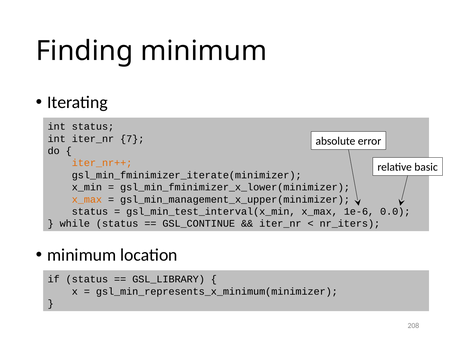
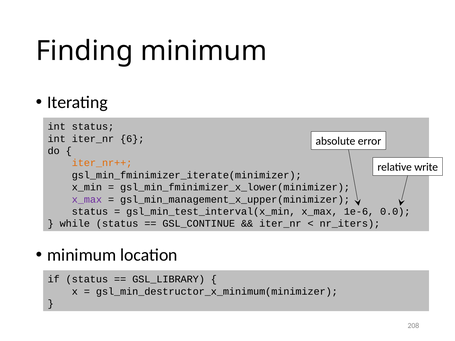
7: 7 -> 6
basic: basic -> write
x_max at (87, 199) colour: orange -> purple
gsl_min_represents_x_minimum(minimizer: gsl_min_represents_x_minimum(minimizer -> gsl_min_destructor_x_minimum(minimizer
